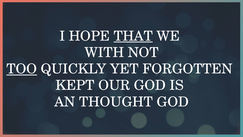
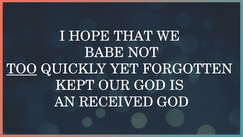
THAT underline: present -> none
WITH: WITH -> BABE
THOUGHT: THOUGHT -> RECEIVED
